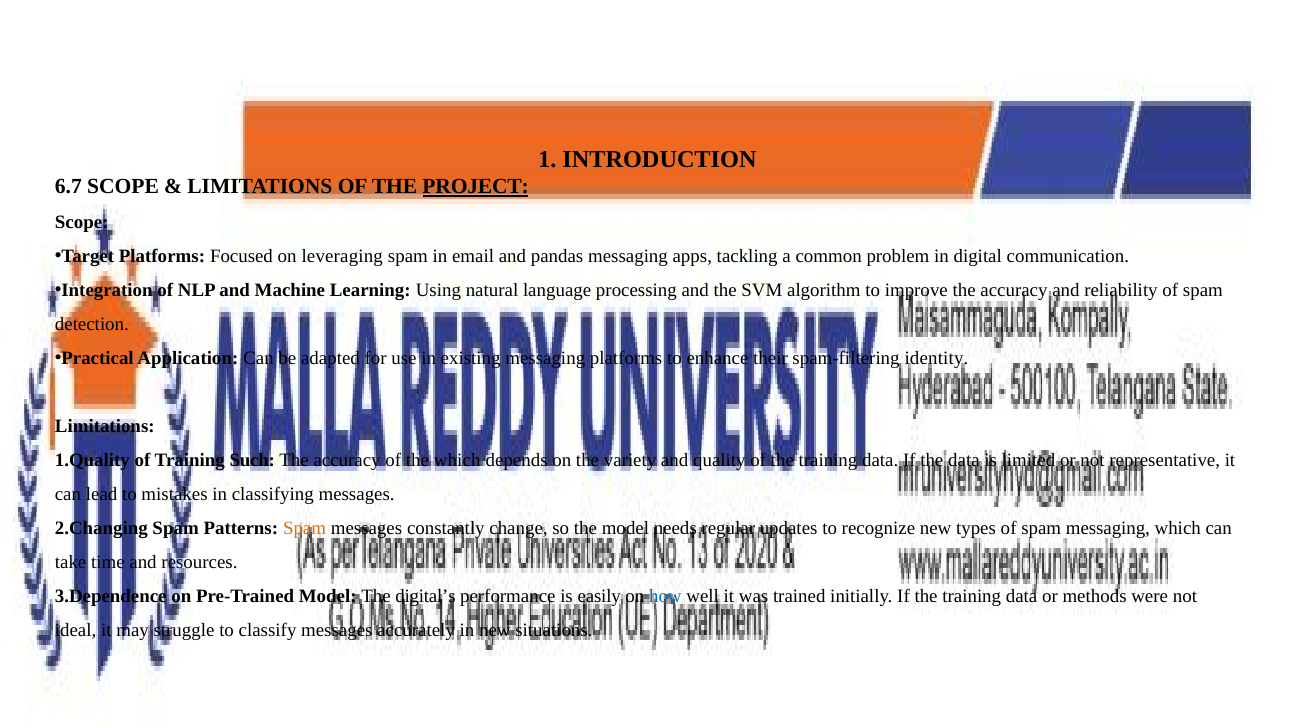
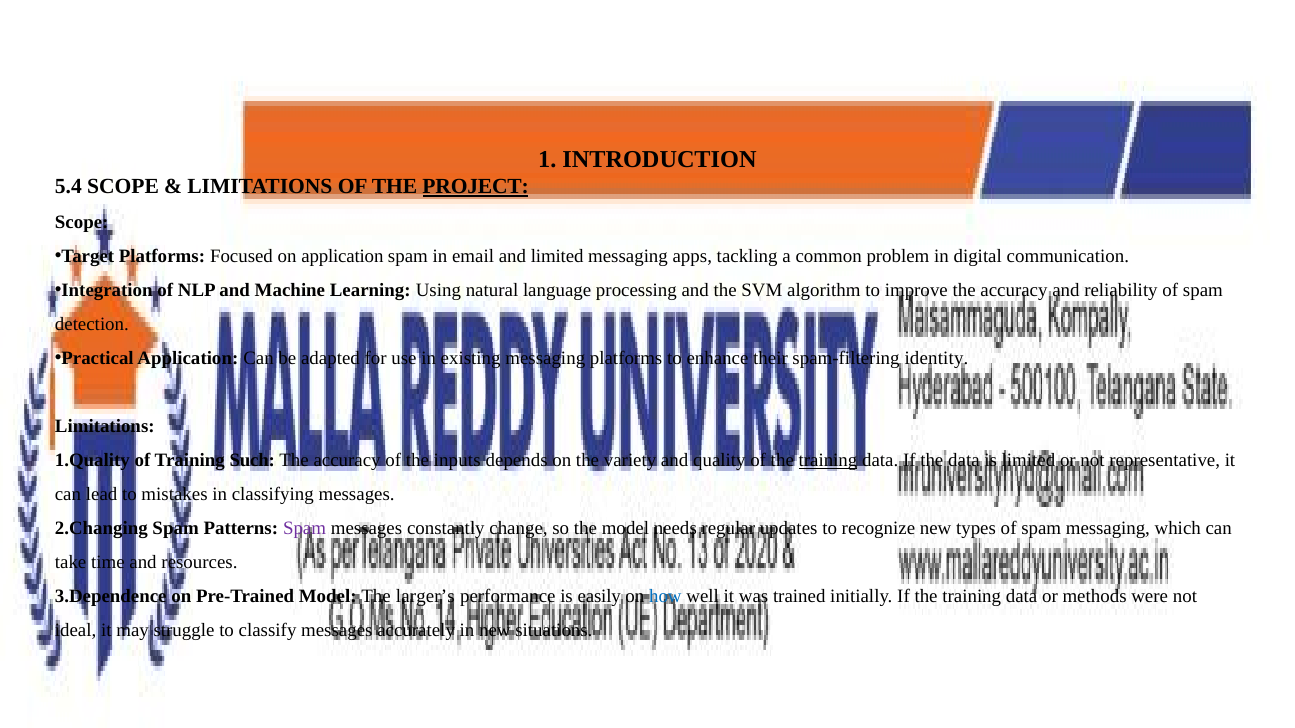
6.7: 6.7 -> 5.4
on leveraging: leveraging -> application
and pandas: pandas -> limited
the which: which -> inputs
training at (828, 460) underline: none -> present
Spam at (305, 528) colour: orange -> purple
digital’s: digital’s -> larger’s
